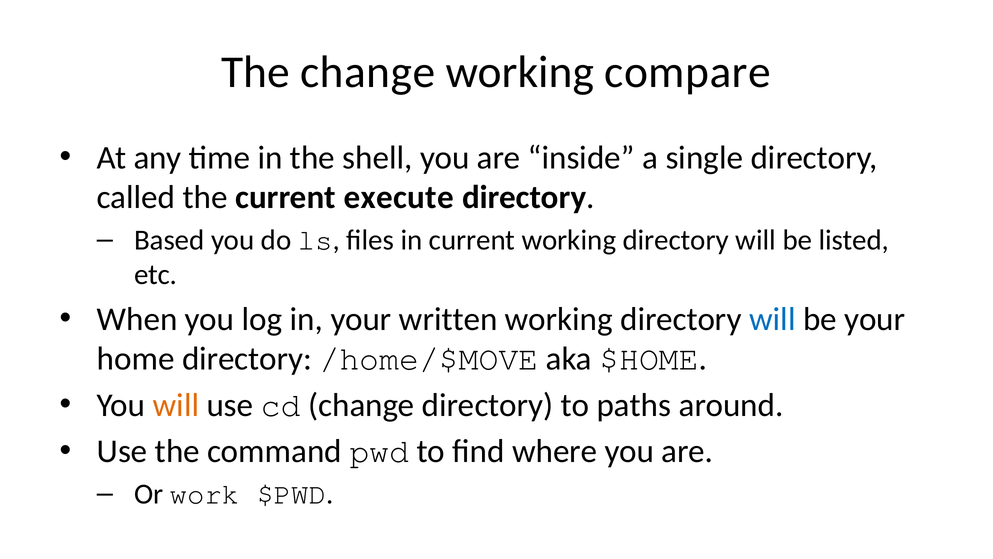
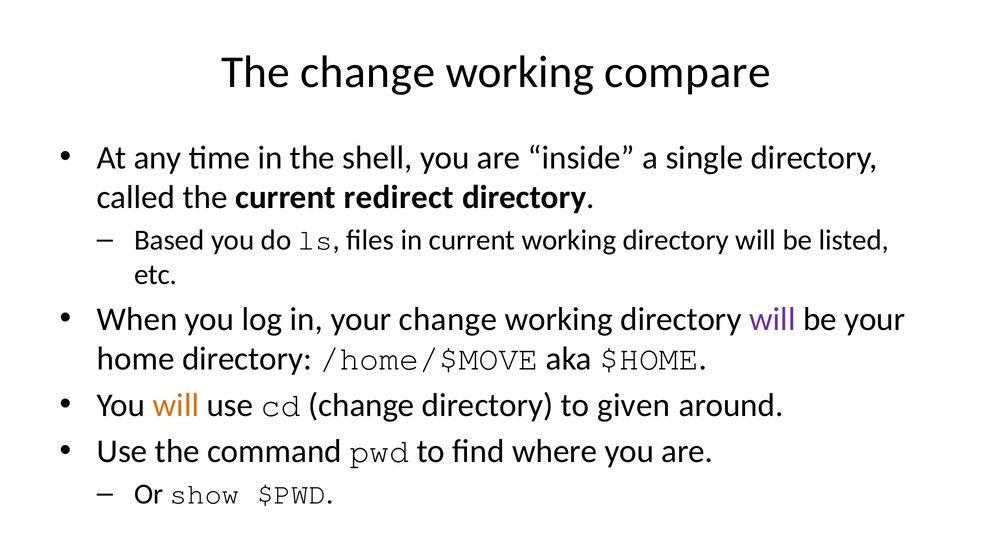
execute: execute -> redirect
your written: written -> change
will at (772, 319) colour: blue -> purple
paths: paths -> given
work: work -> show
